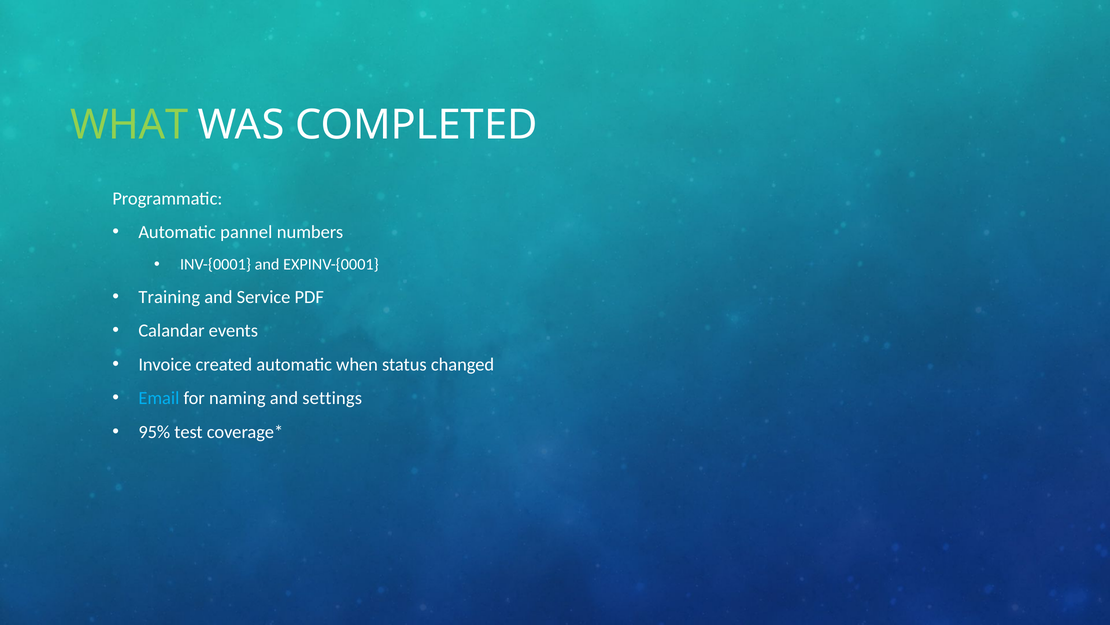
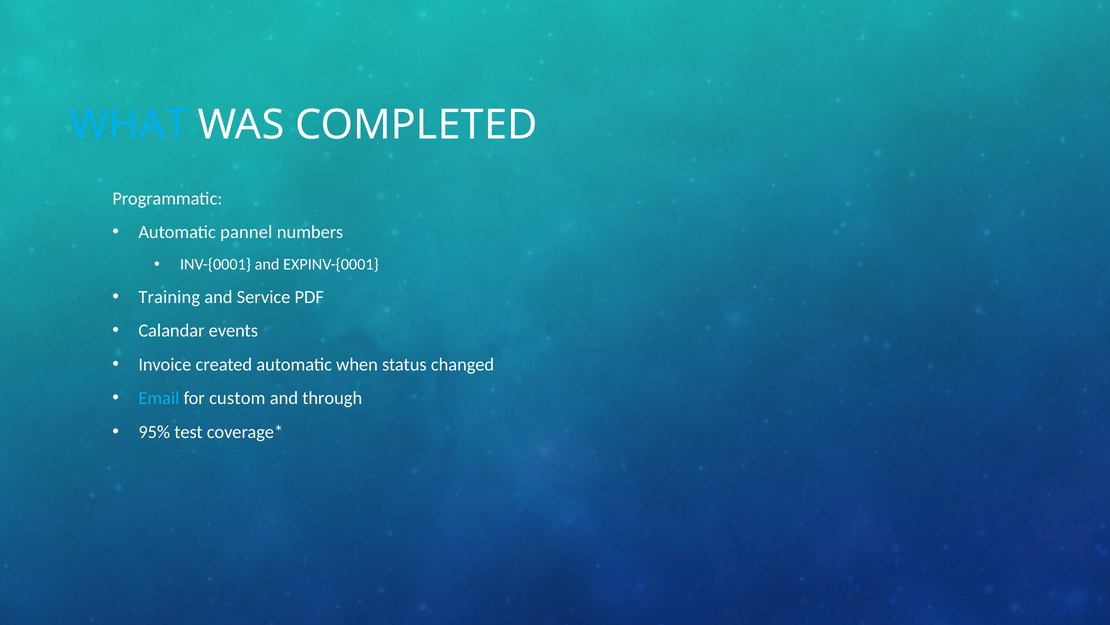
WHAT colour: light green -> light blue
naming: naming -> custom
settings: settings -> through
